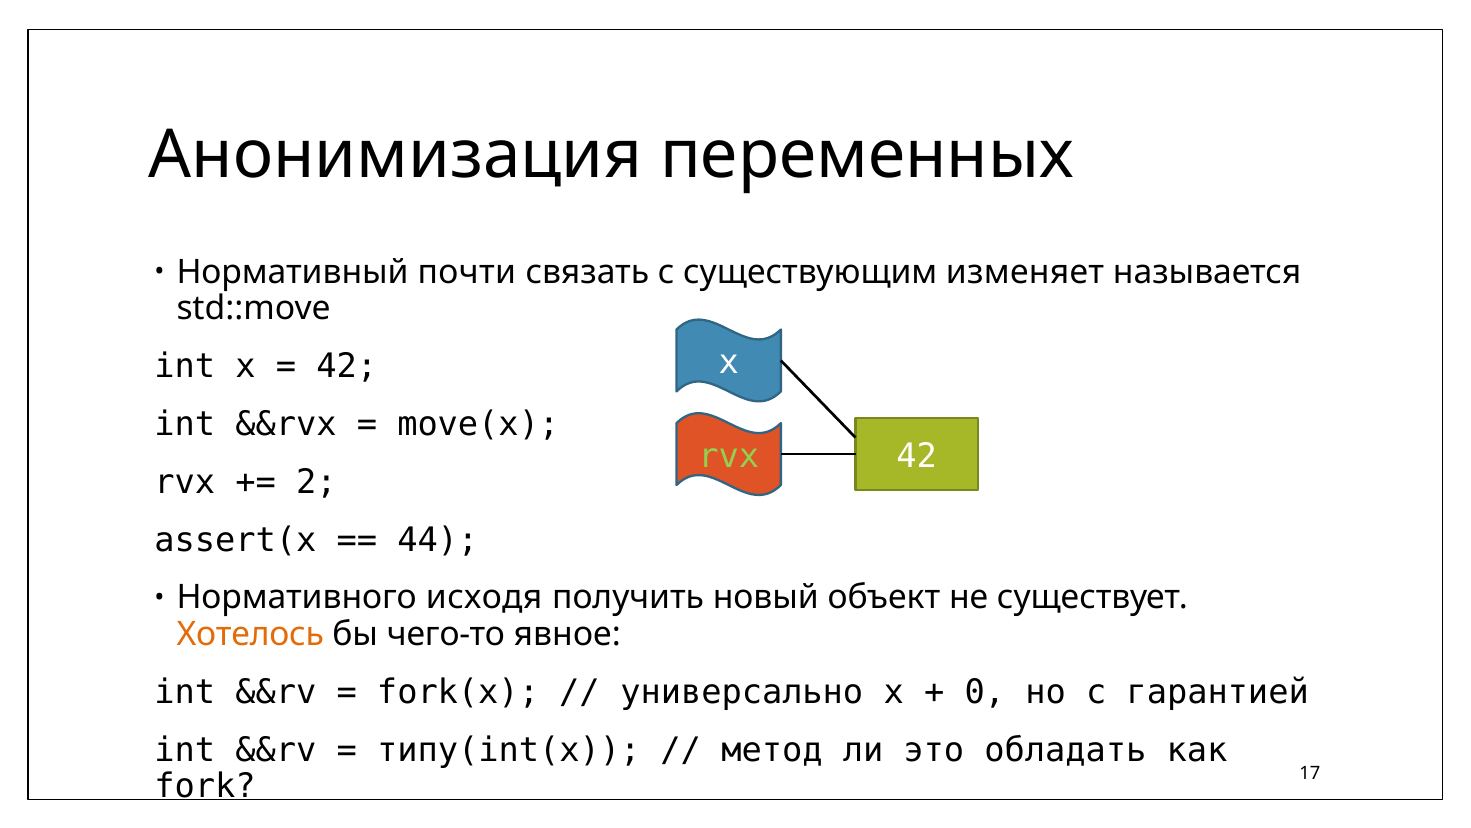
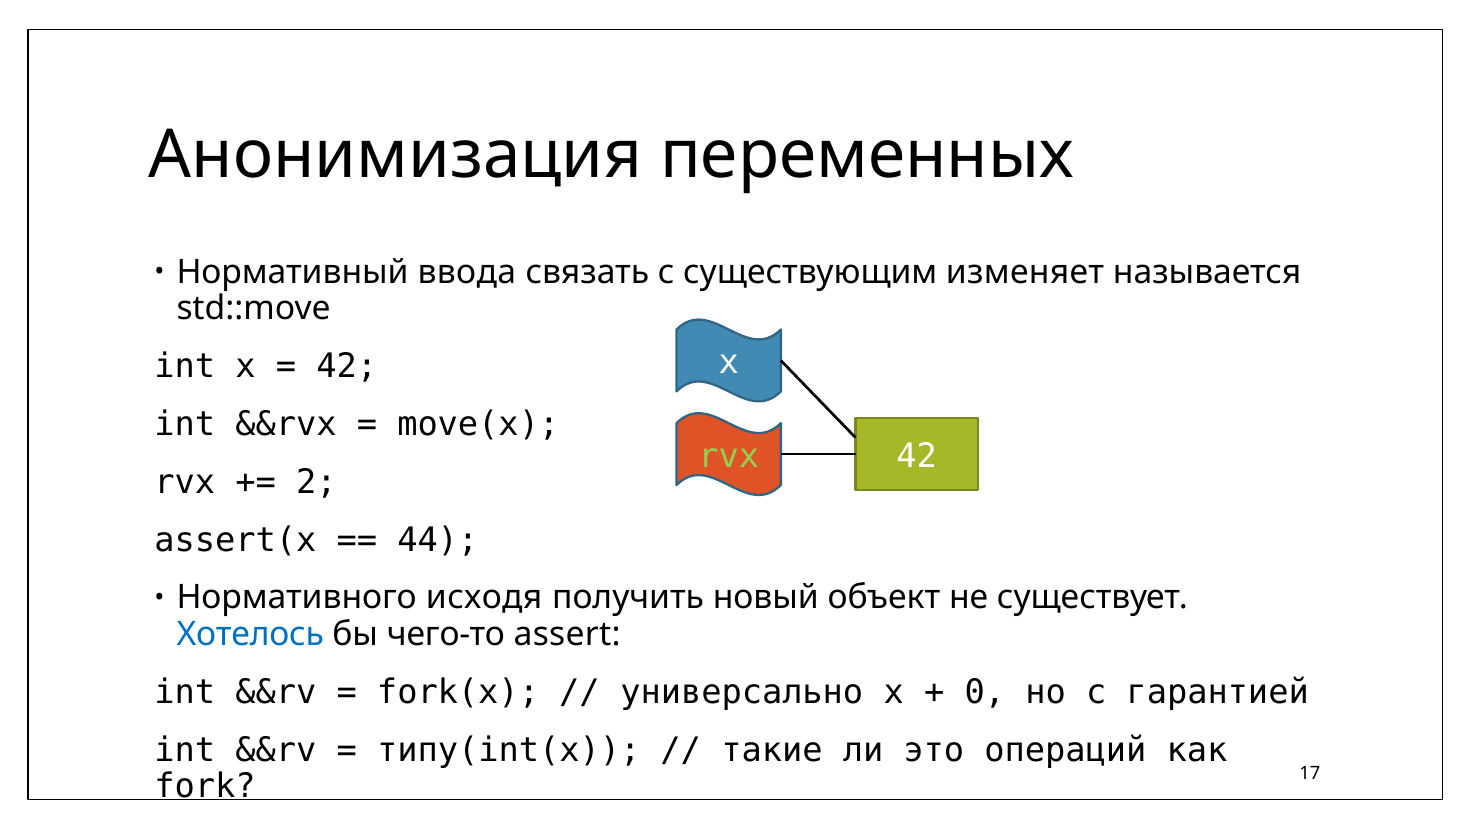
почти: почти -> ввода
Хотелось colour: orange -> blue
явное: явное -> assert
метод: метод -> такие
обладать: обладать -> операций
